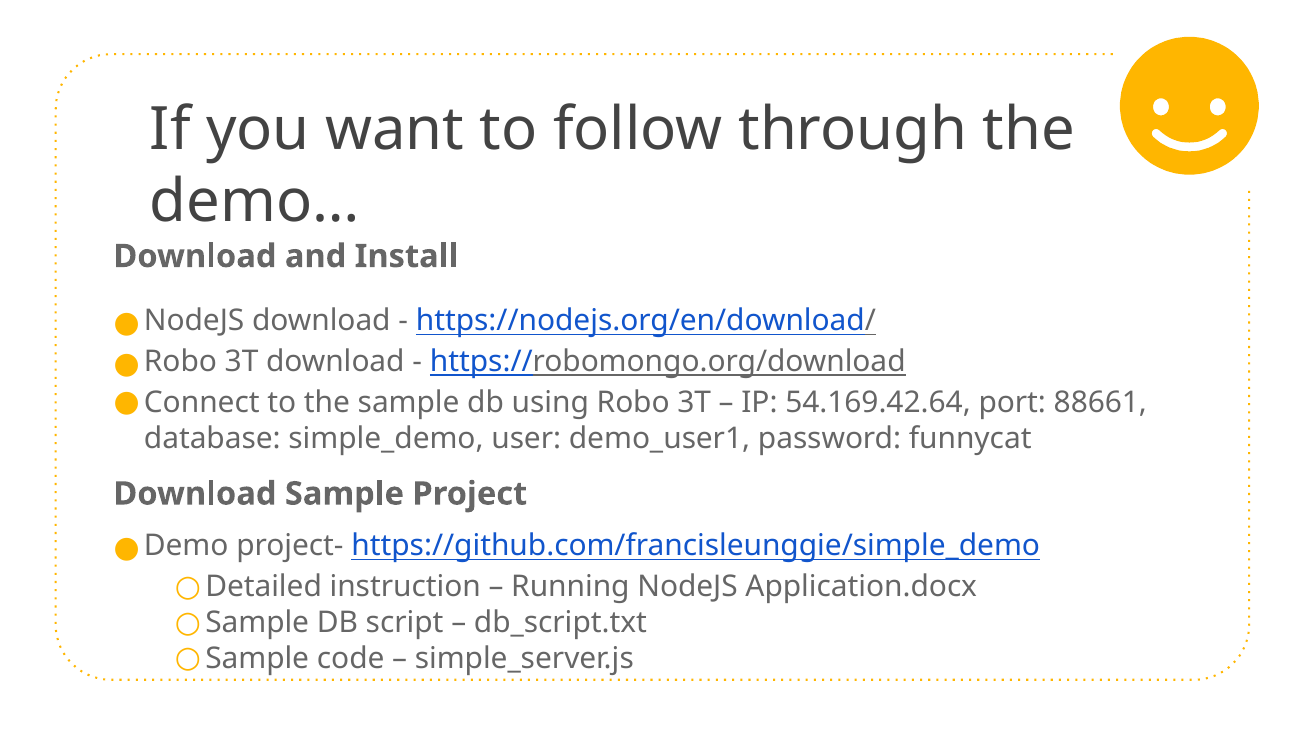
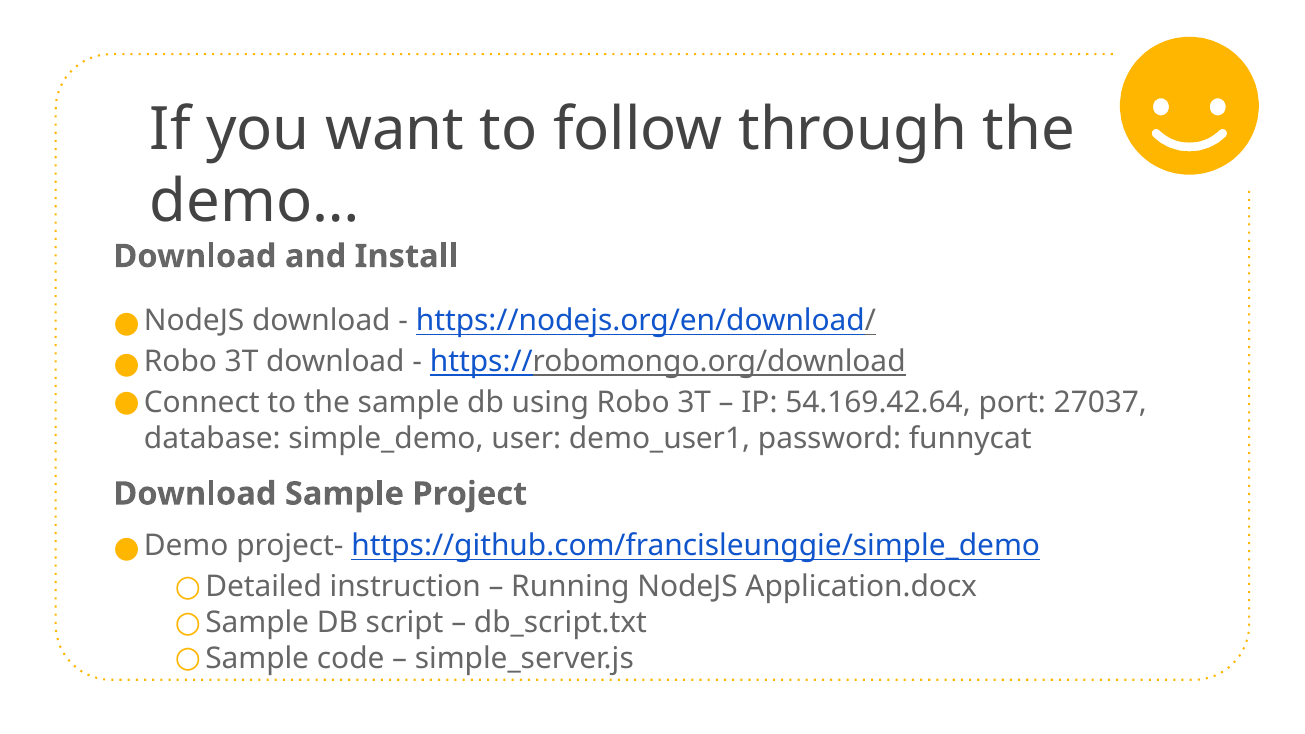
88661: 88661 -> 27037
